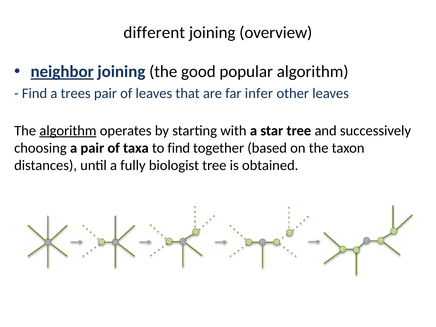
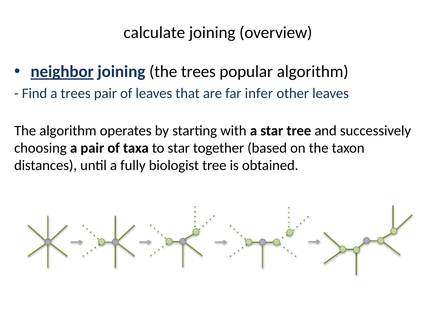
different: different -> calculate
the good: good -> trees
algorithm at (68, 131) underline: present -> none
to find: find -> star
